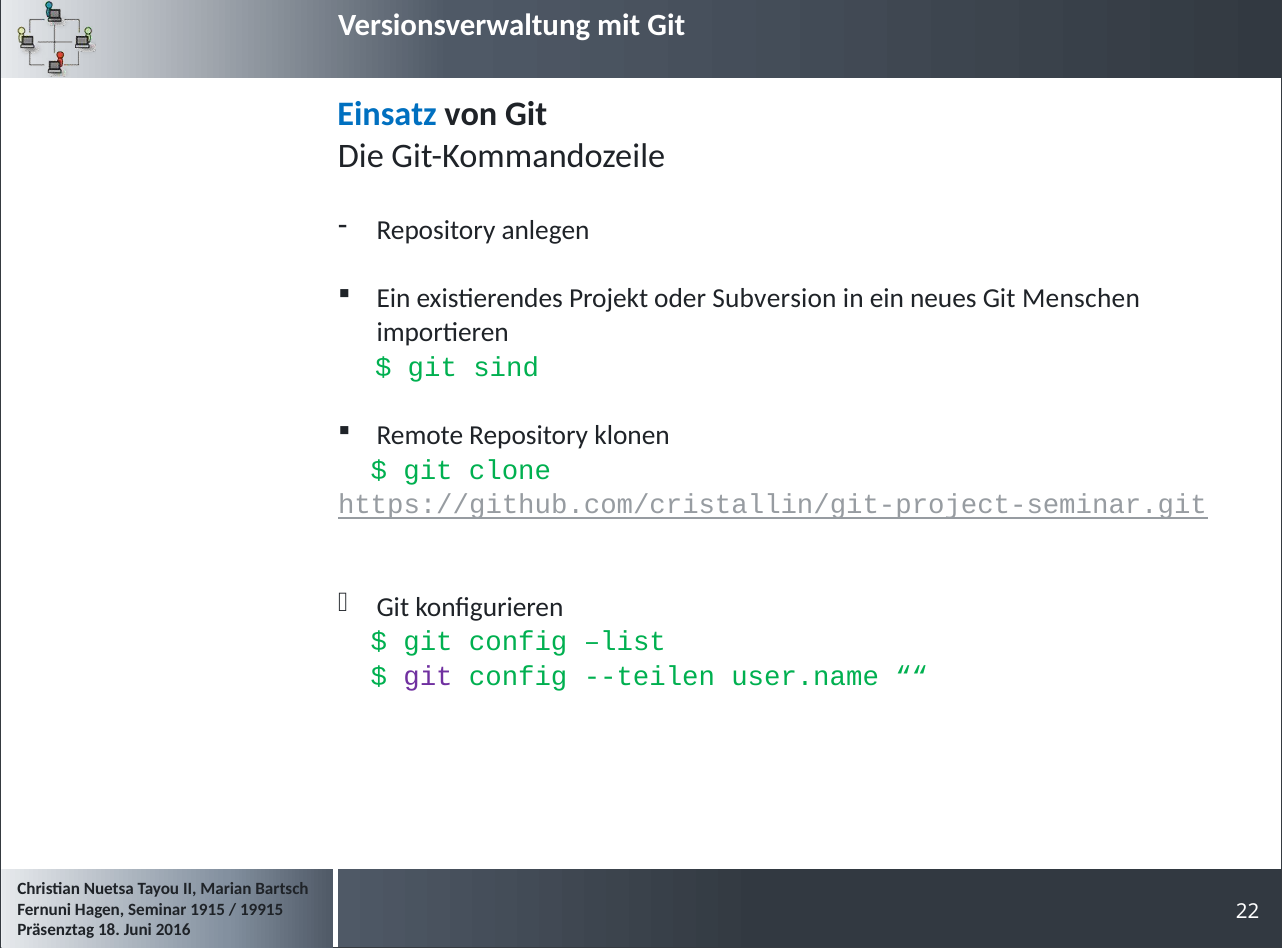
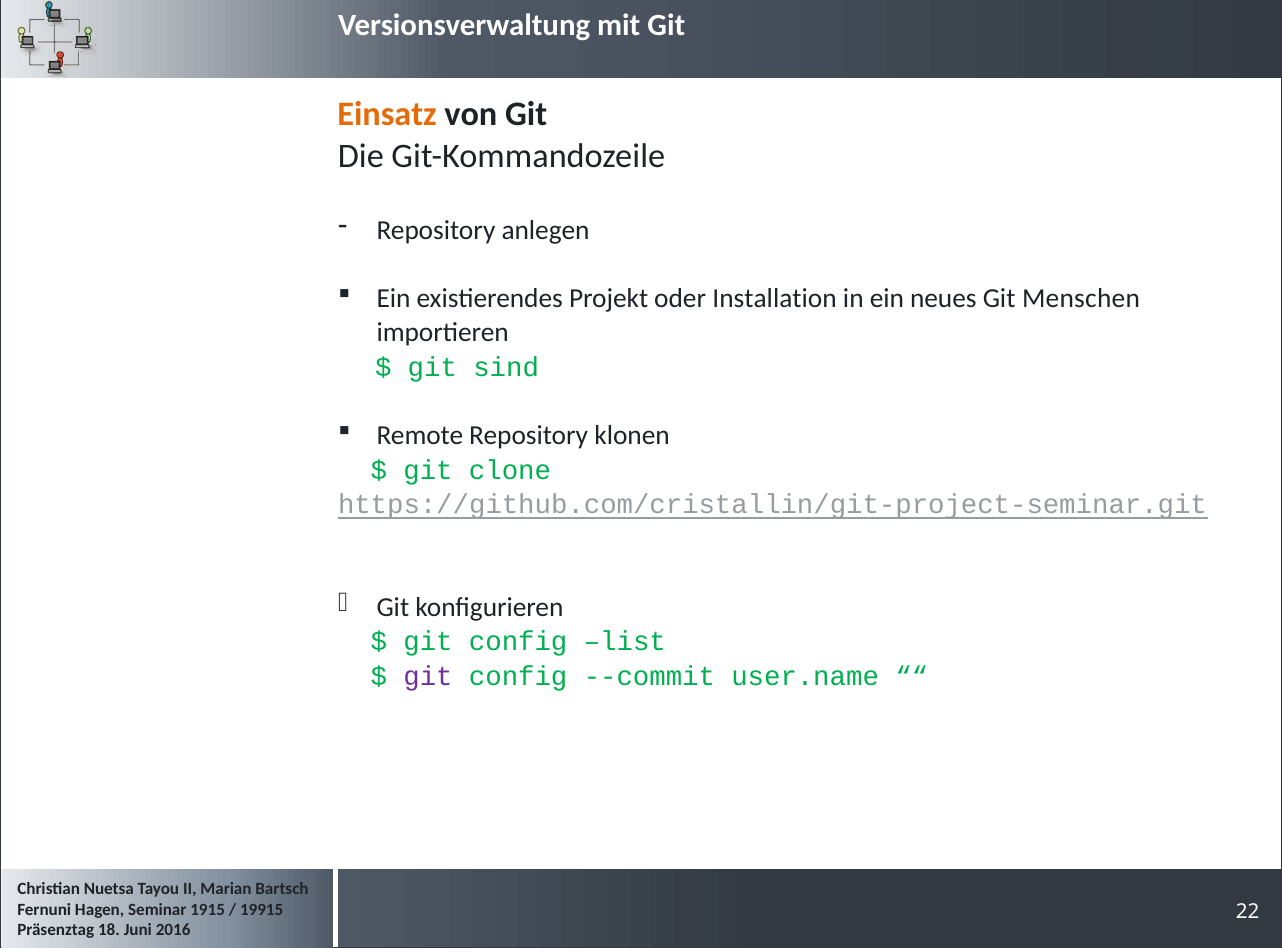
Einsatz colour: blue -> orange
Subversion: Subversion -> Installation
--teilen: --teilen -> --commit
